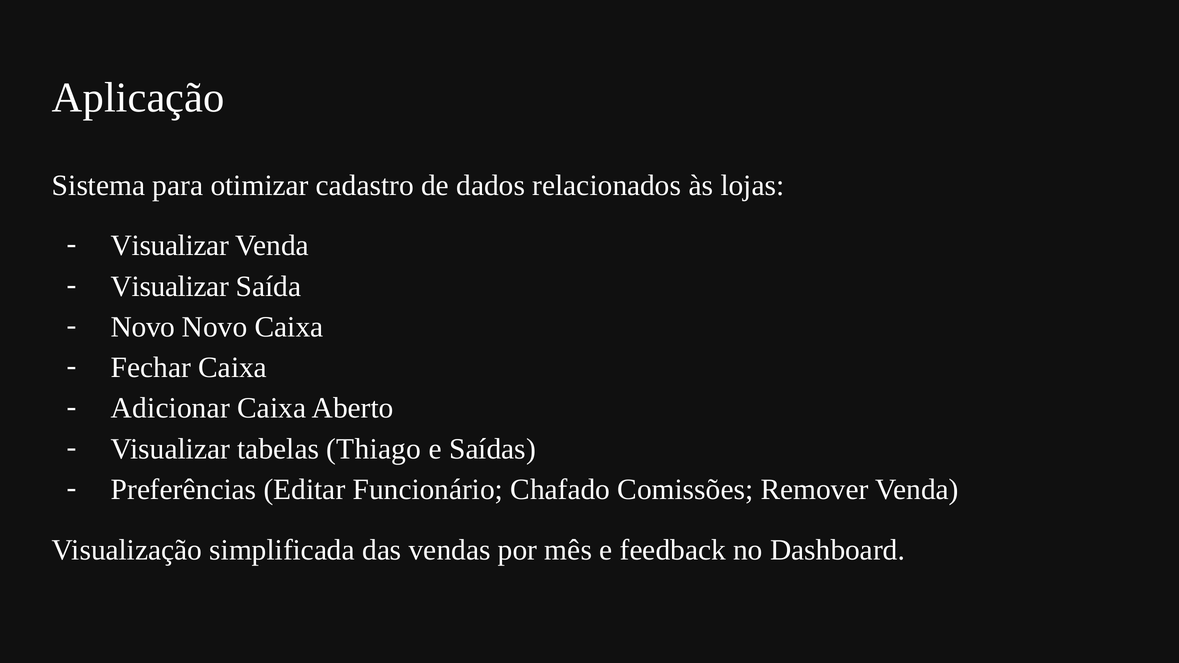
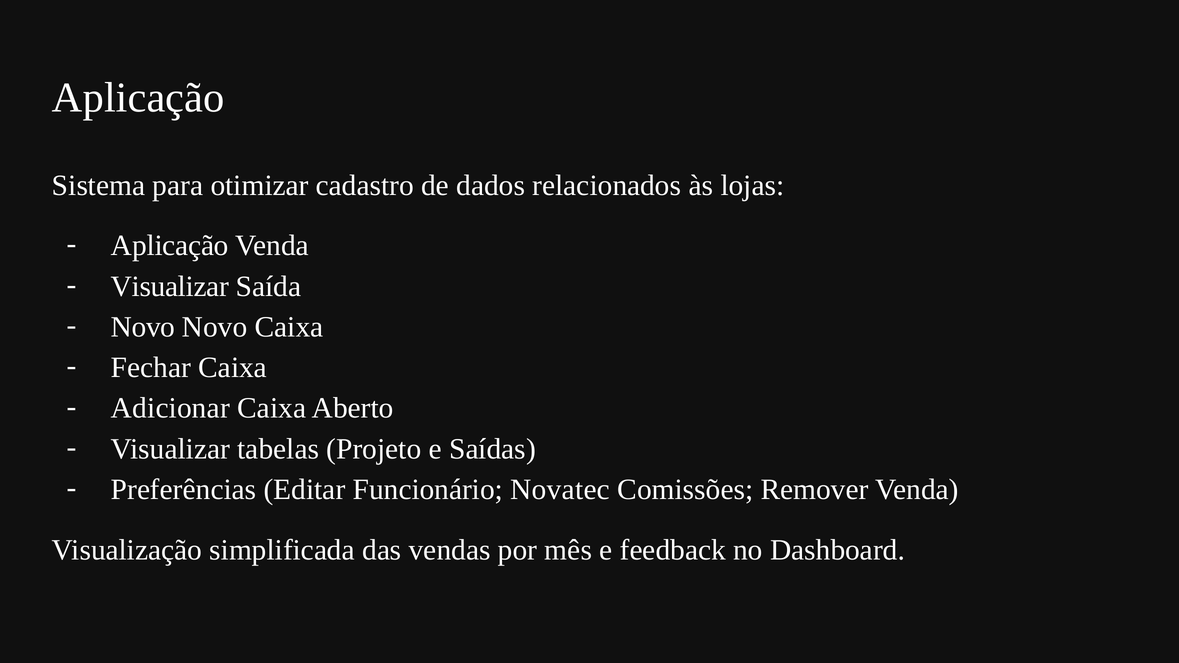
Visualizar at (170, 246): Visualizar -> Aplicação
Thiago: Thiago -> Projeto
Chafado: Chafado -> Novatec
